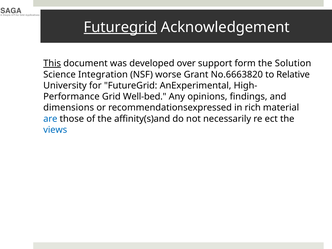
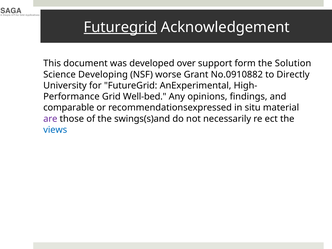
This underline: present -> none
Integration: Integration -> Developing
No.6663820: No.6663820 -> No.0910882
Relative: Relative -> Directly
dimensions: dimensions -> comparable
rich: rich -> situ
are colour: blue -> purple
affinity(s)and: affinity(s)and -> swings(s)and
